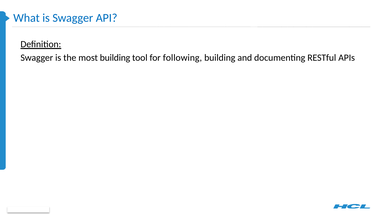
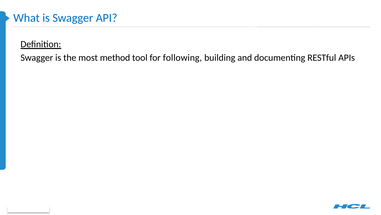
most building: building -> method
